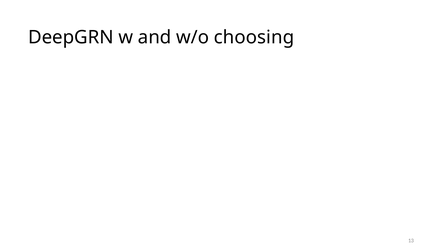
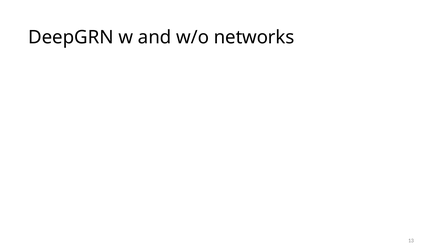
choosing: choosing -> networks
